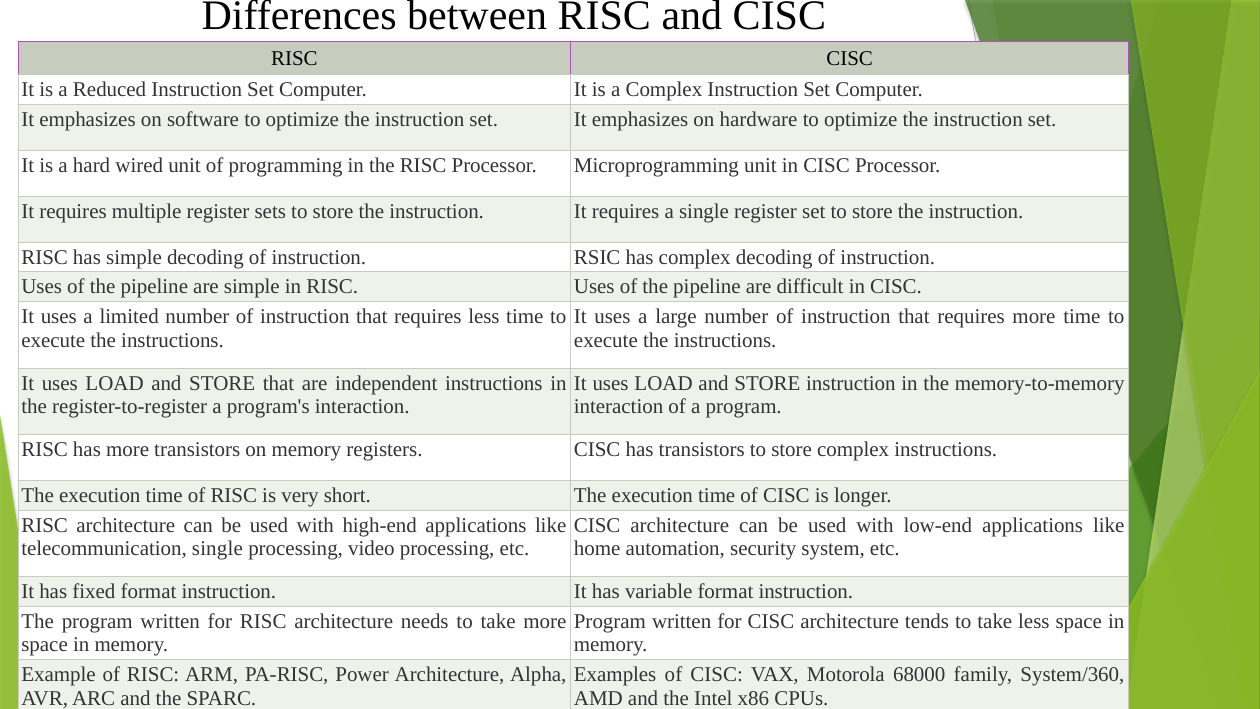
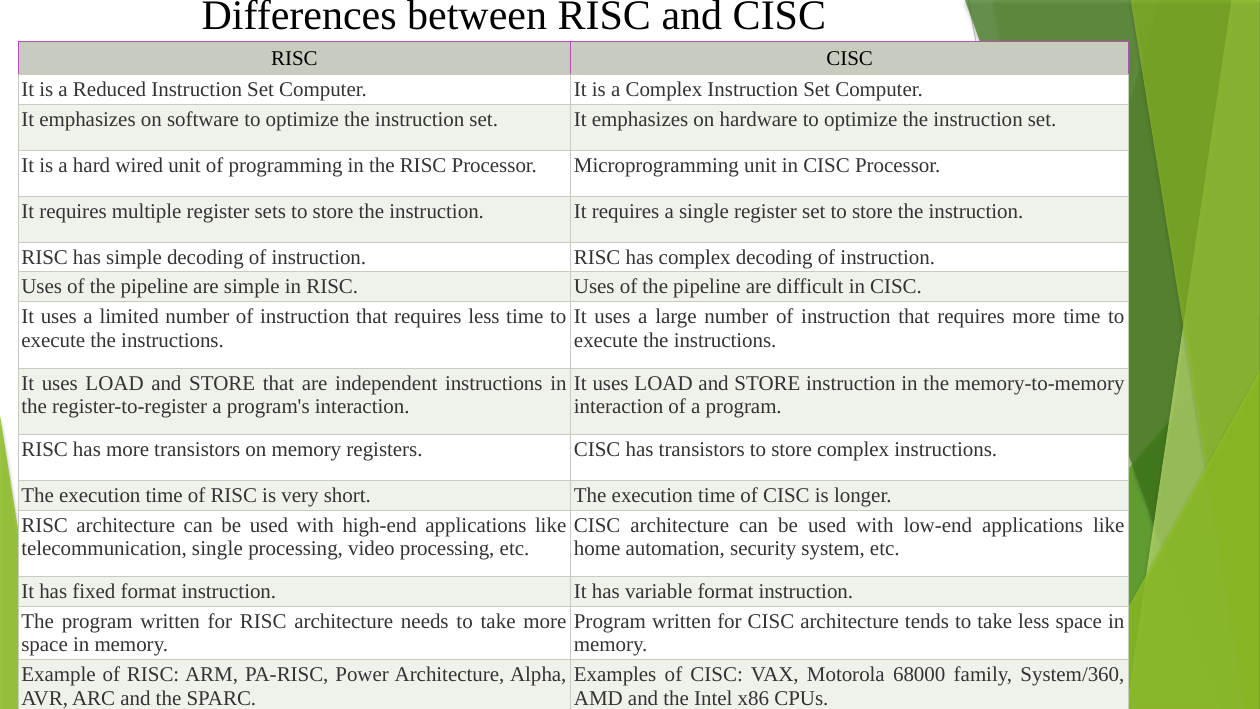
of instruction RSIC: RSIC -> RISC
